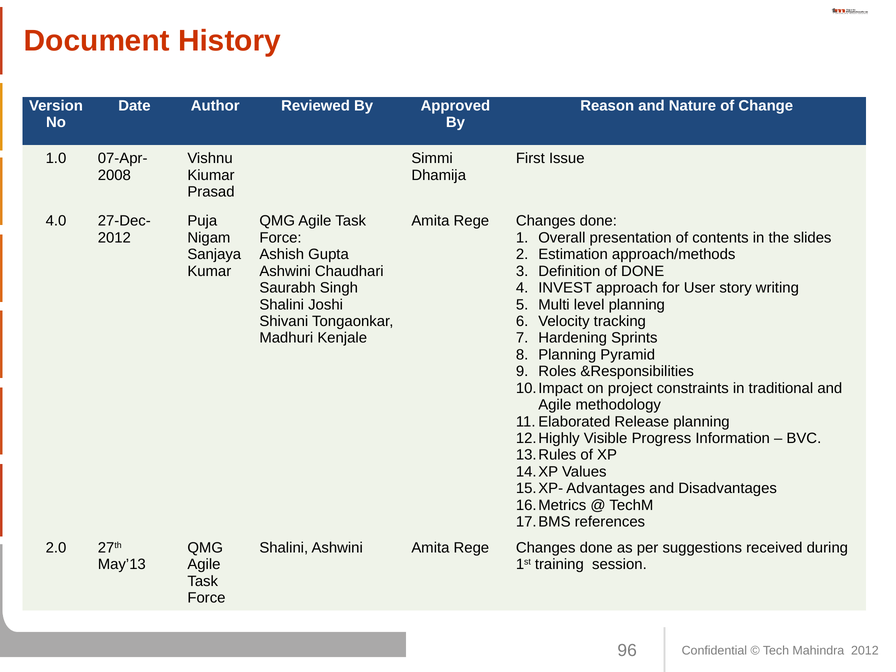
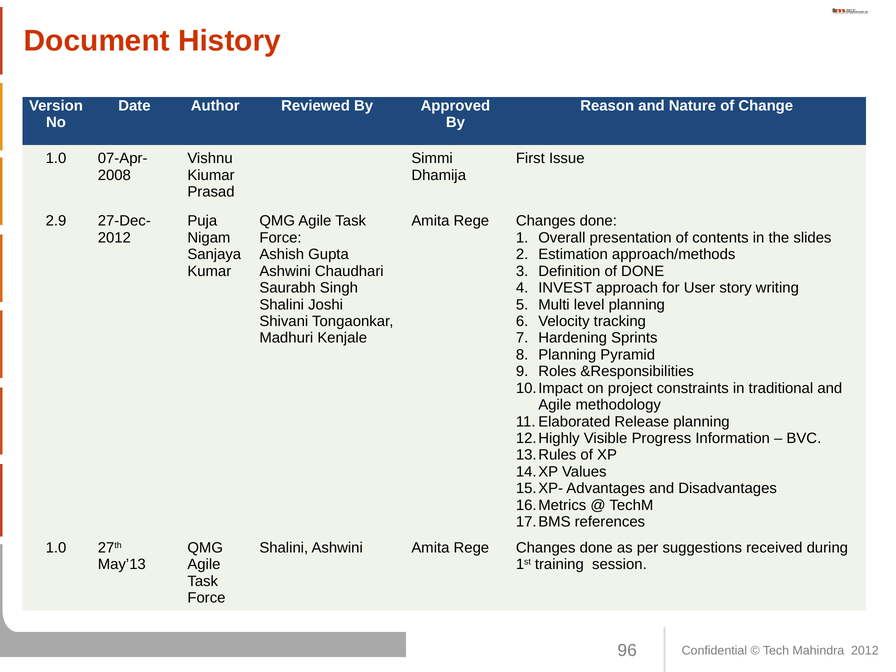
4.0: 4.0 -> 2.9
2.0 at (56, 548): 2.0 -> 1.0
